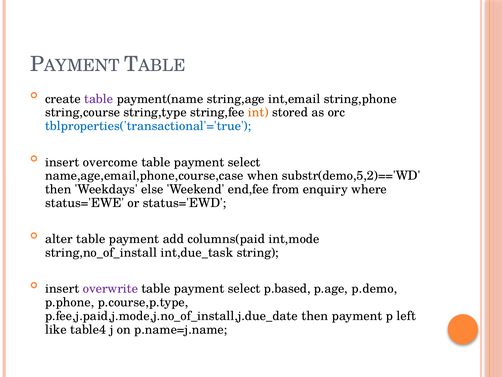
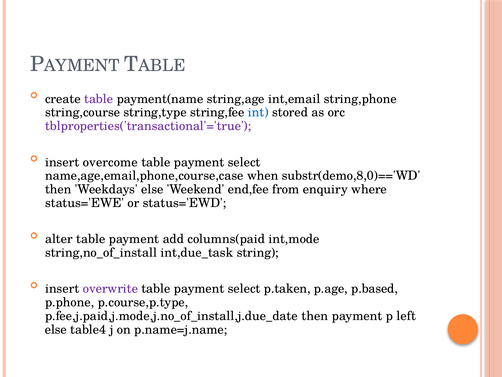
int colour: orange -> blue
tblproperties('transactional'='true colour: blue -> purple
substr(demo,5,2)=='WD: substr(demo,5,2)=='WD -> substr(demo,8,0)=='WD
p.based: p.based -> p.taken
p.demo: p.demo -> p.based
like at (56, 329): like -> else
